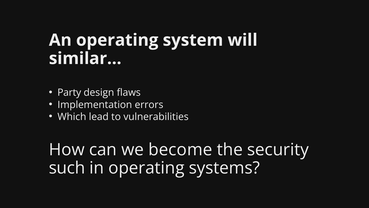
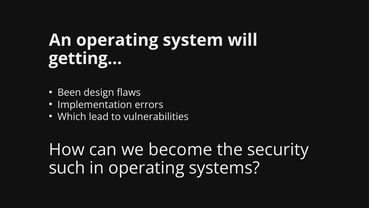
similar…: similar… -> getting…
Party: Party -> Been
